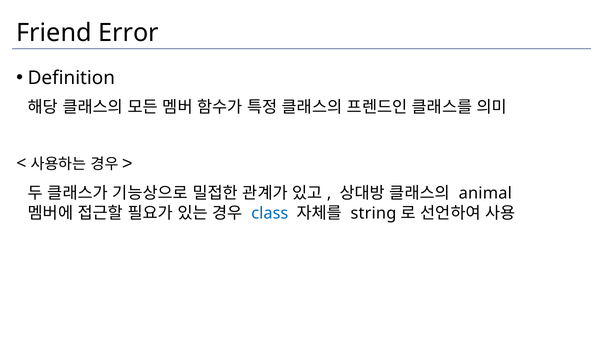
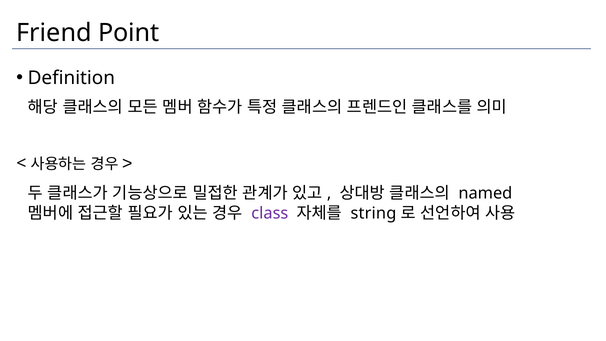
Error: Error -> Point
animal: animal -> named
class colour: blue -> purple
